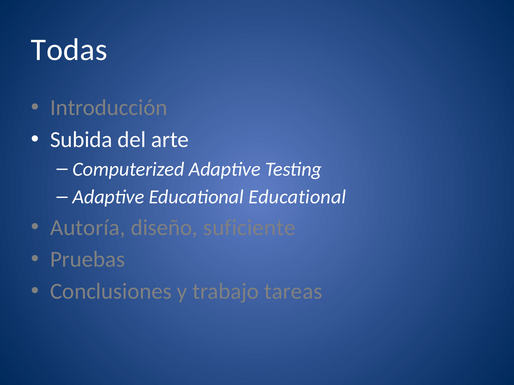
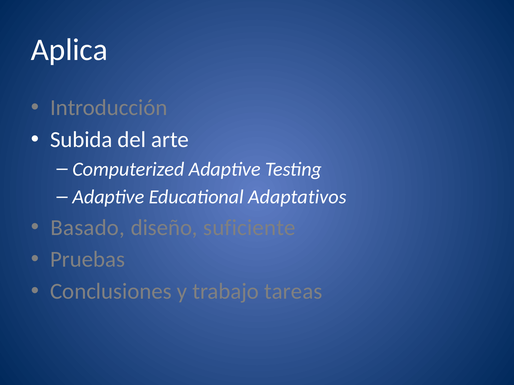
Todas: Todas -> Aplica
Educational Educational: Educational -> Adaptativos
Autoría: Autoría -> Basado
